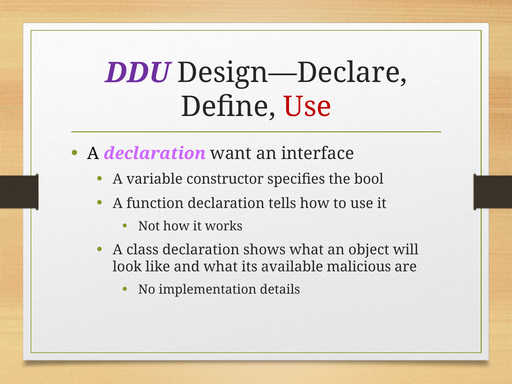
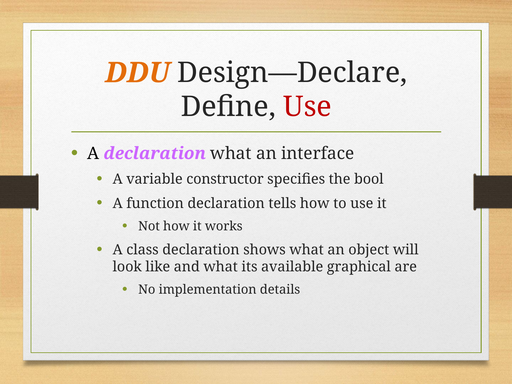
DDU colour: purple -> orange
declaration want: want -> what
malicious: malicious -> graphical
